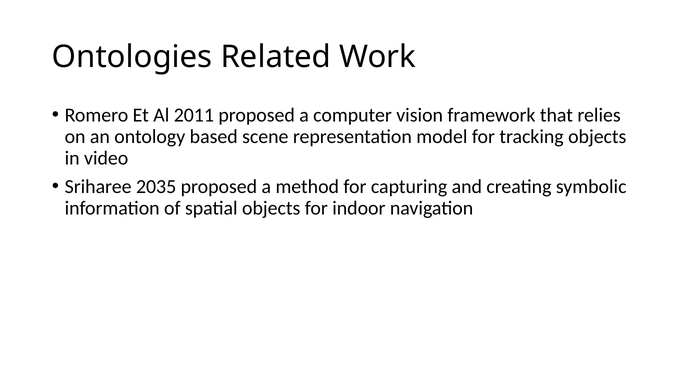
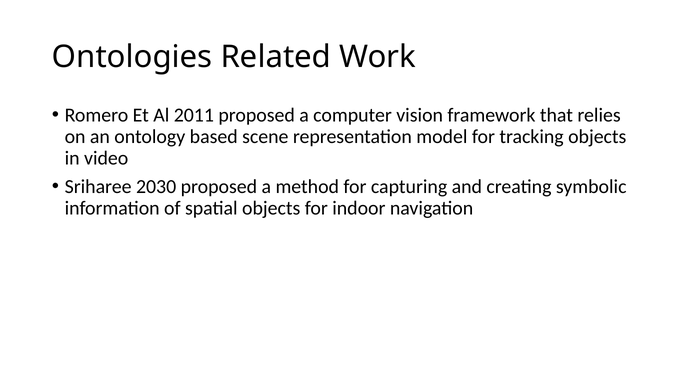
2035: 2035 -> 2030
